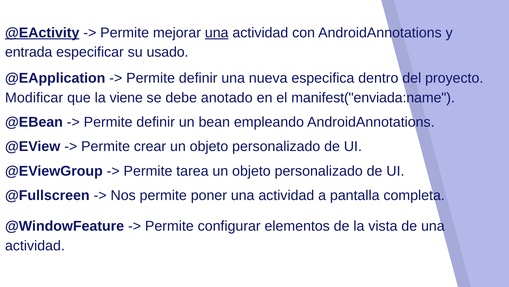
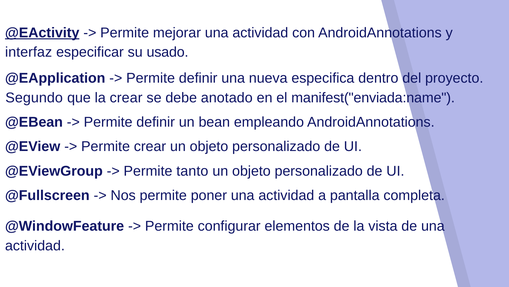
una at (217, 33) underline: present -> none
entrada: entrada -> interfaz
Modificar: Modificar -> Segundo
la viene: viene -> crear
tarea: tarea -> tanto
